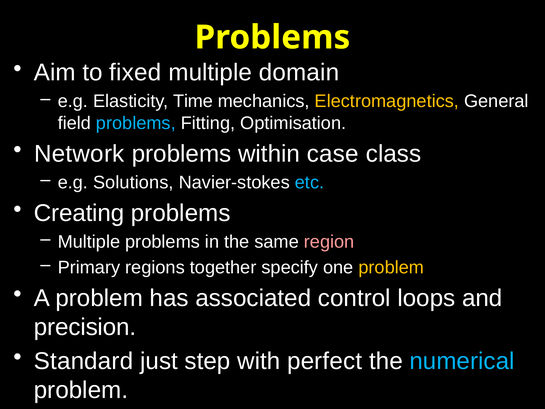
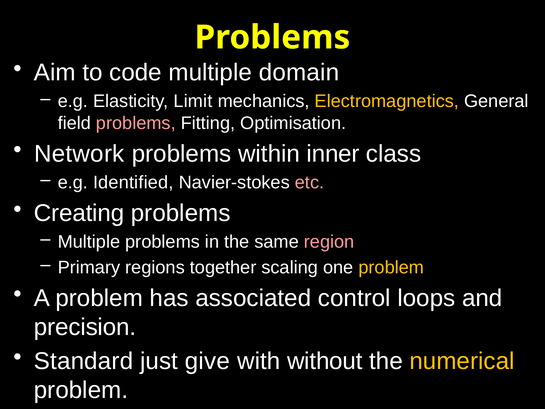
fixed: fixed -> code
Time: Time -> Limit
problems at (136, 123) colour: light blue -> pink
case: case -> inner
Solutions: Solutions -> Identified
etc colour: light blue -> pink
specify: specify -> scaling
step: step -> give
perfect: perfect -> without
numerical colour: light blue -> yellow
